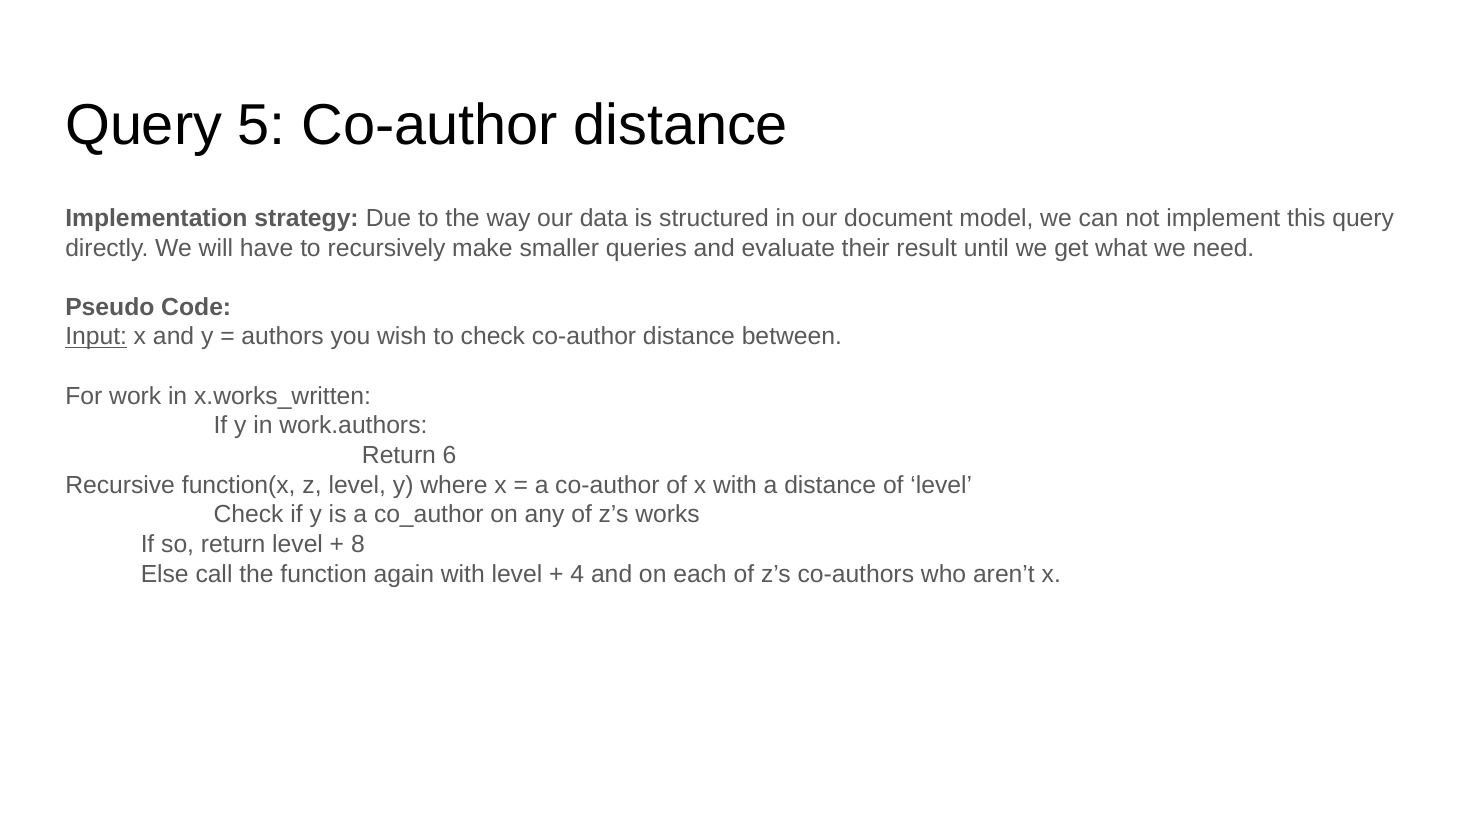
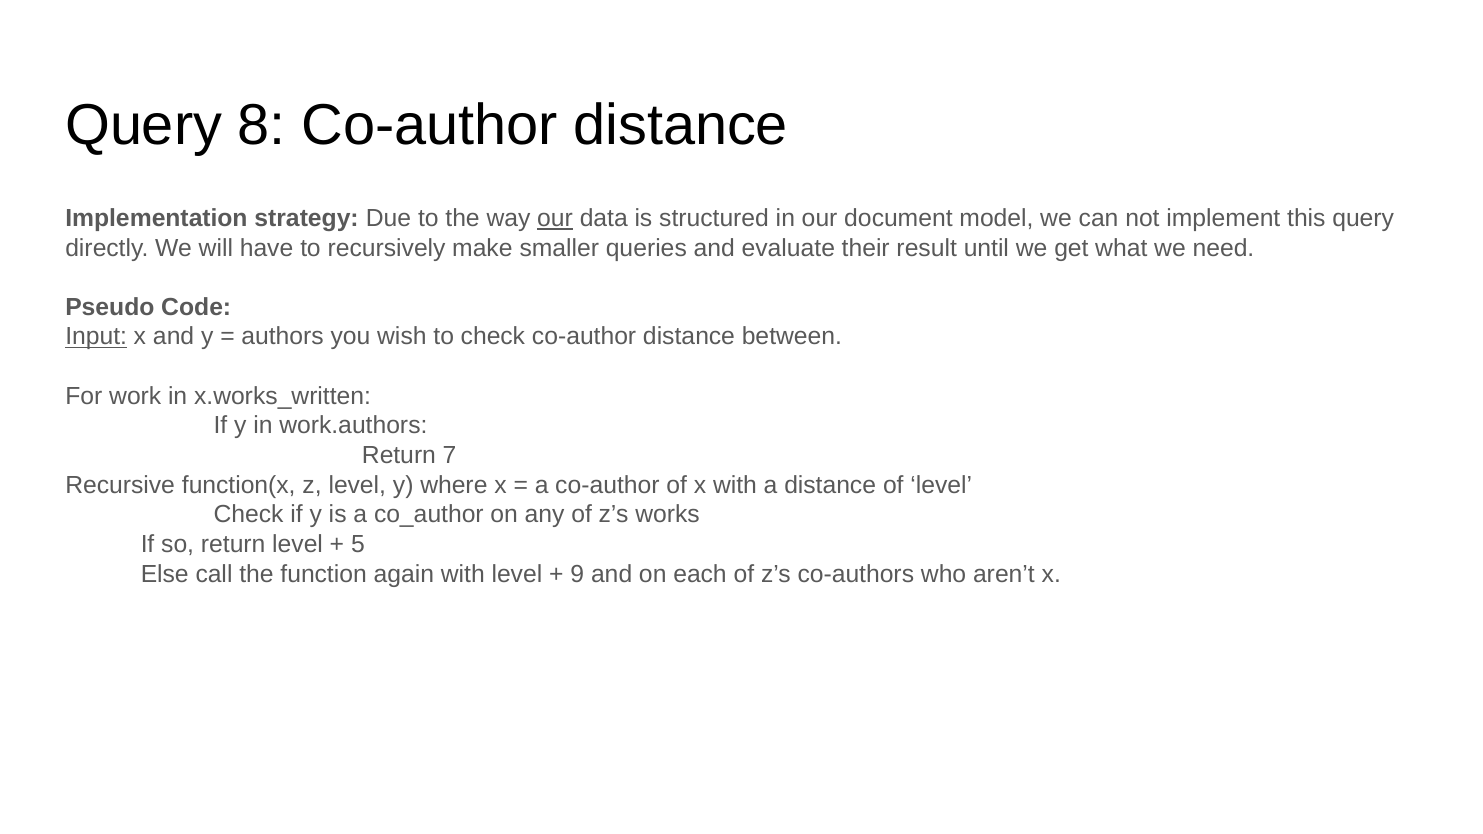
5: 5 -> 8
our at (555, 218) underline: none -> present
6: 6 -> 7
8: 8 -> 5
4: 4 -> 9
